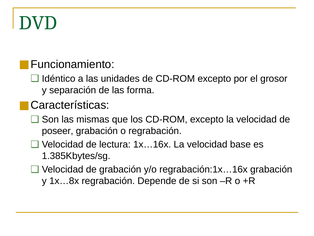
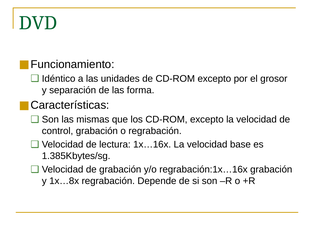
poseer: poseer -> control
